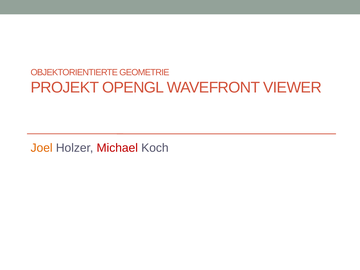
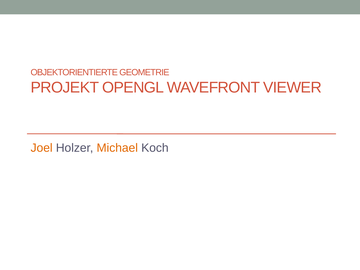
Michael colour: red -> orange
